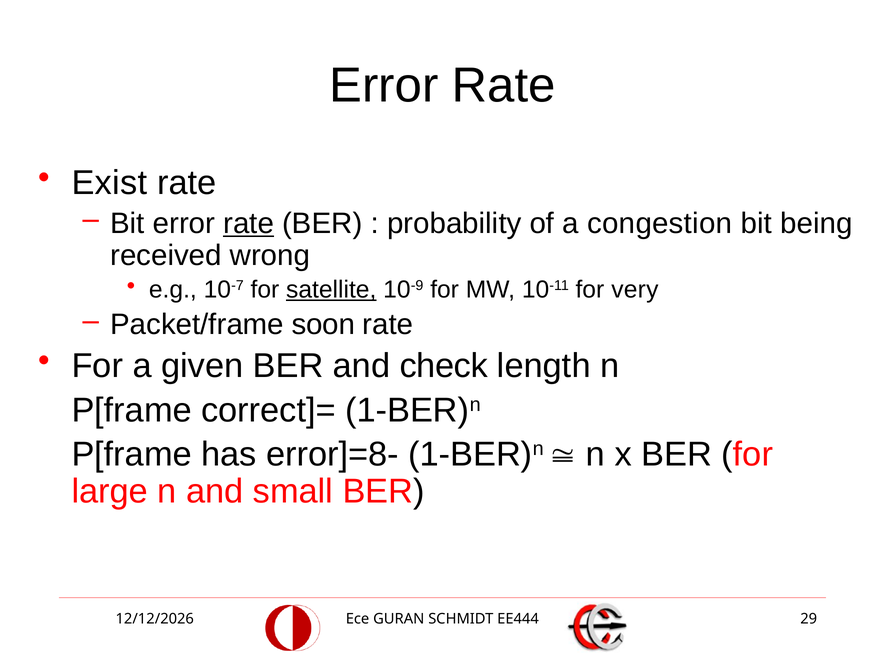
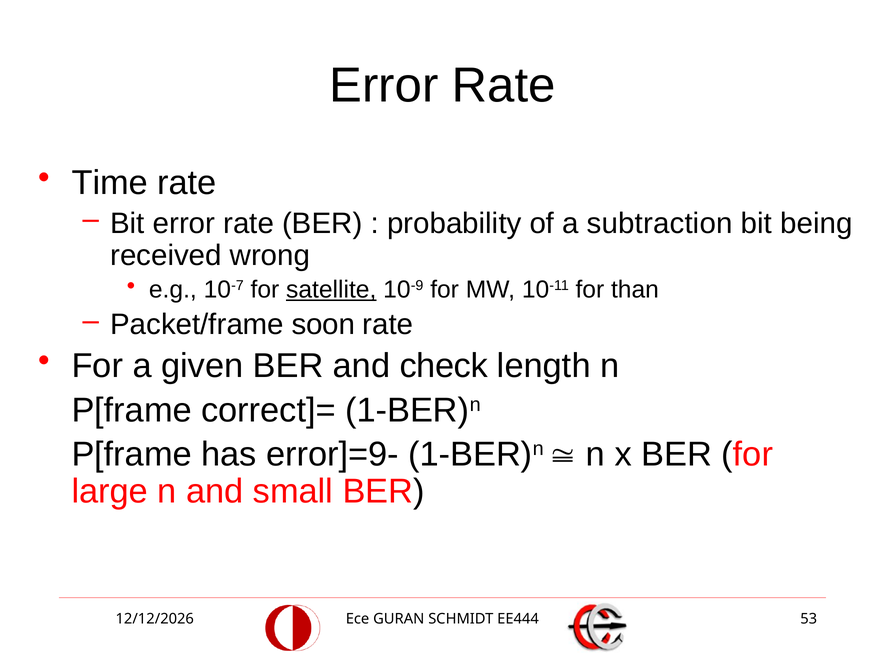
Exist: Exist -> Time
rate at (249, 223) underline: present -> none
congestion: congestion -> subtraction
very: very -> than
error]=8-: error]=8- -> error]=9-
29: 29 -> 53
